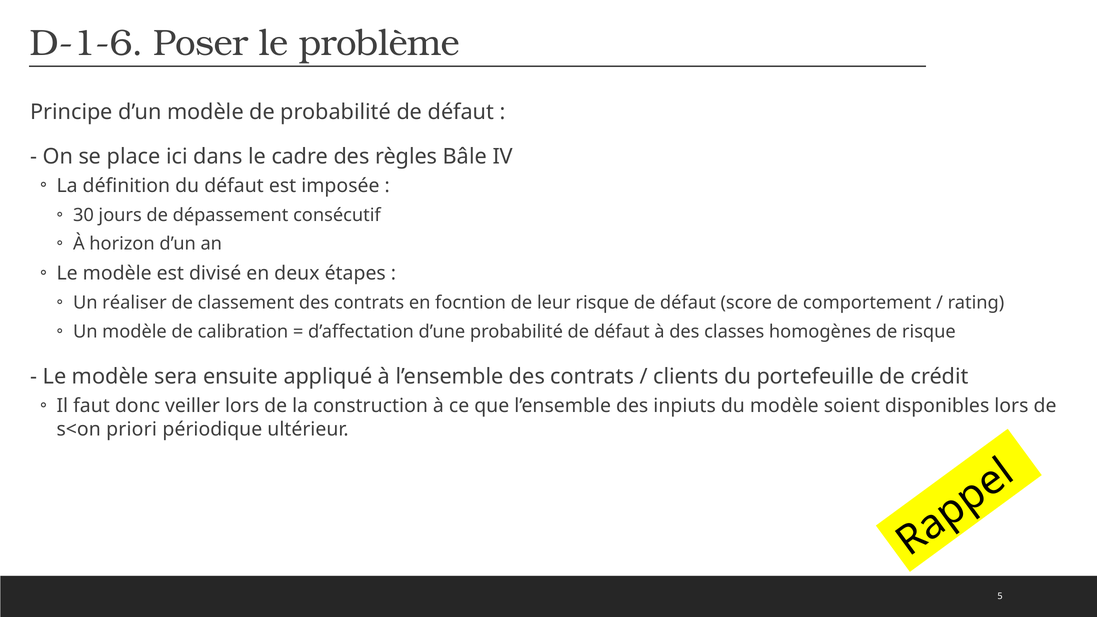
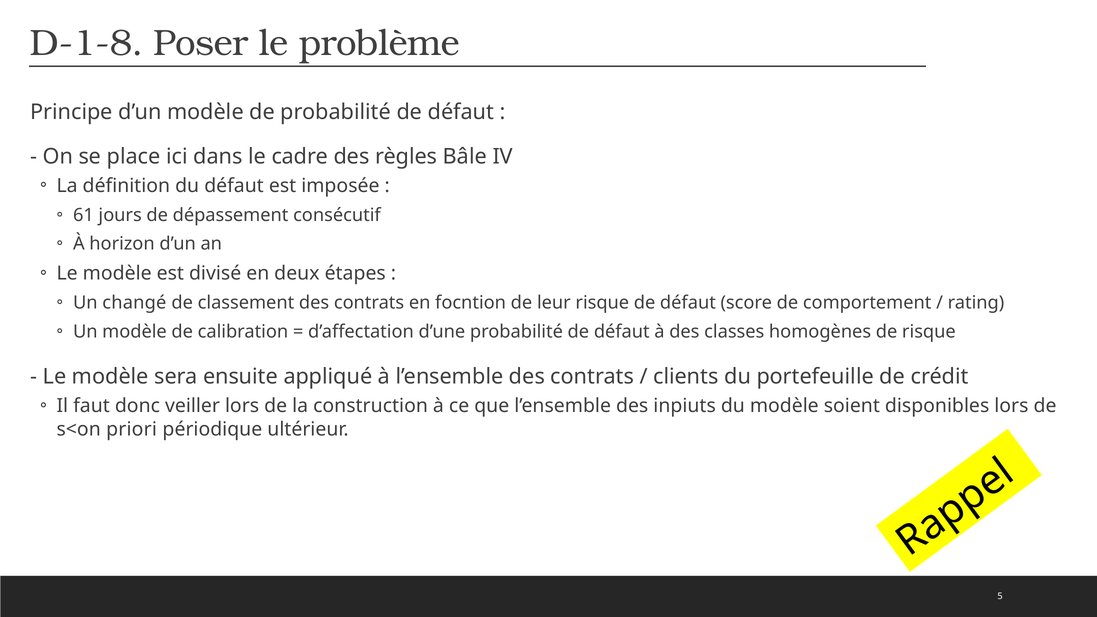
D-1-6: D-1-6 -> D-1-8
30: 30 -> 61
réaliser: réaliser -> changé
